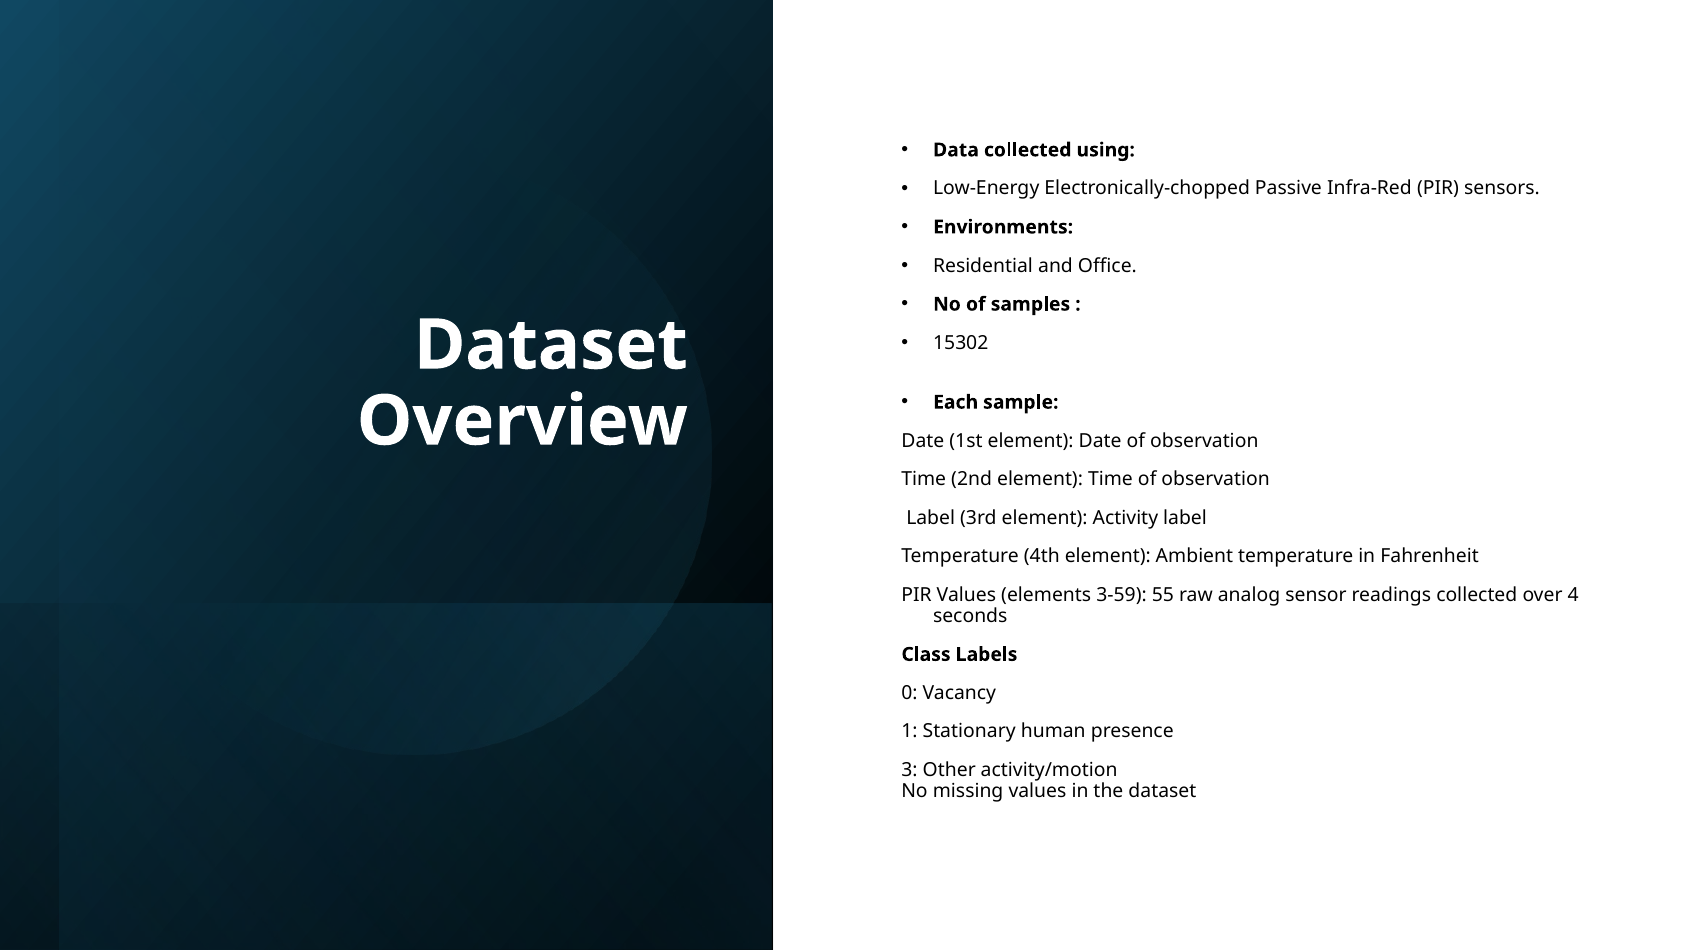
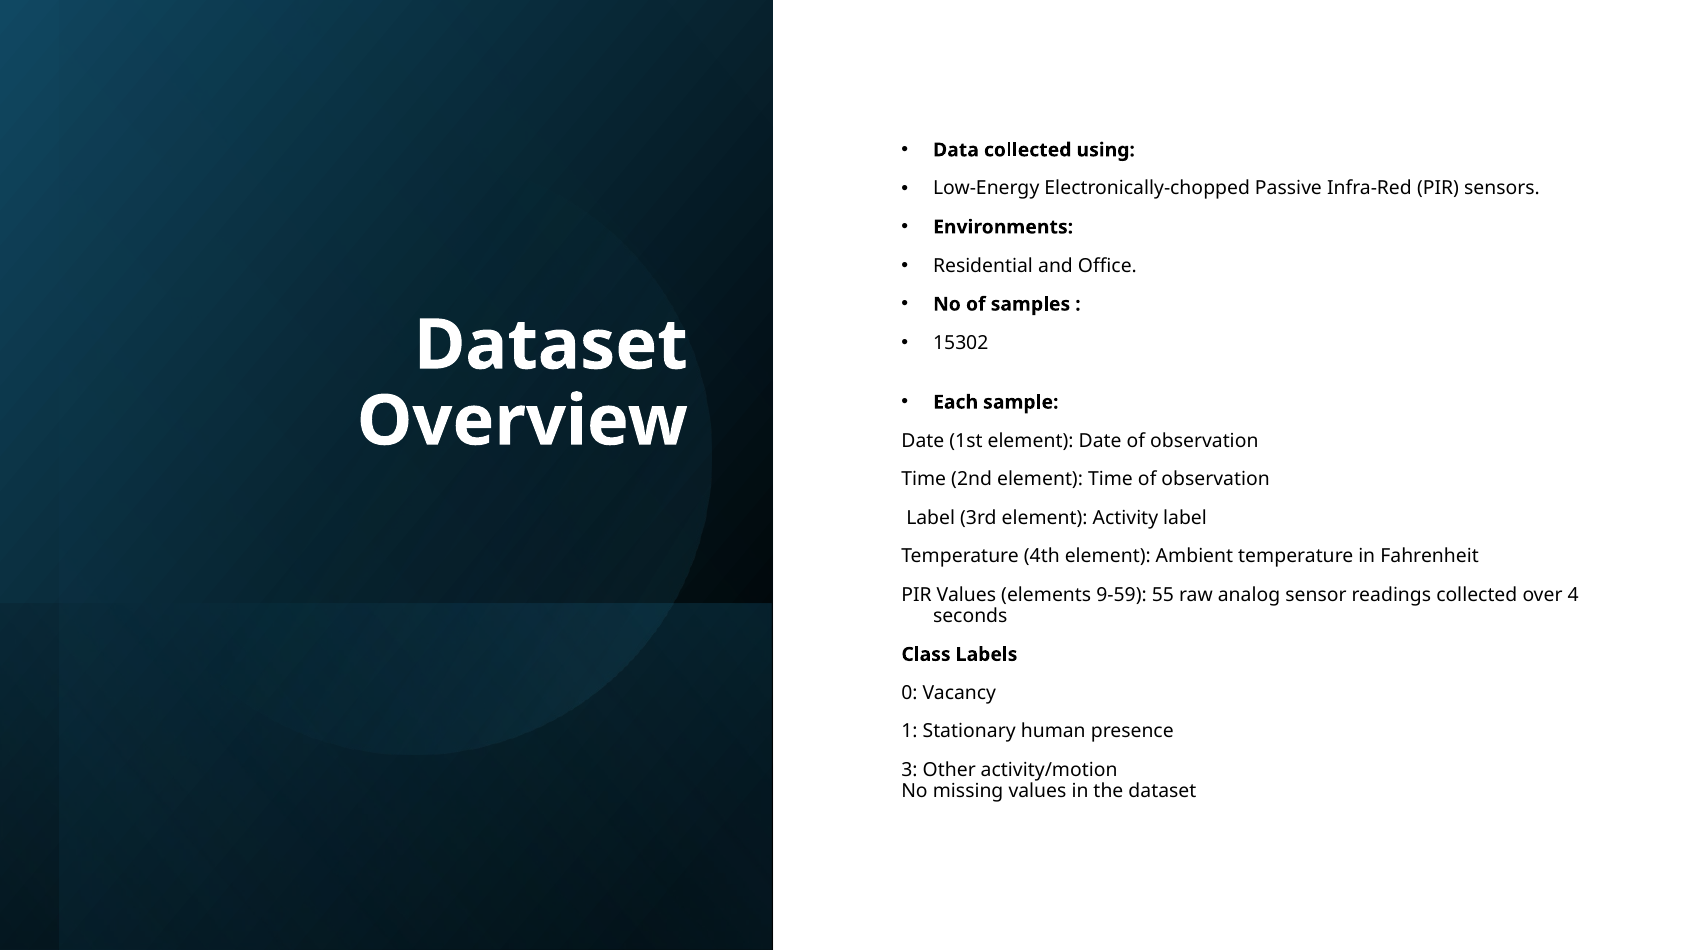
3-59: 3-59 -> 9-59
